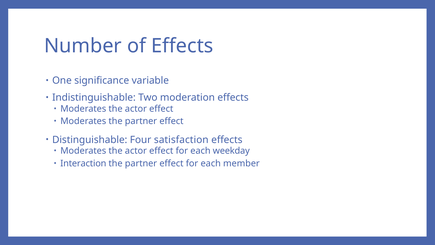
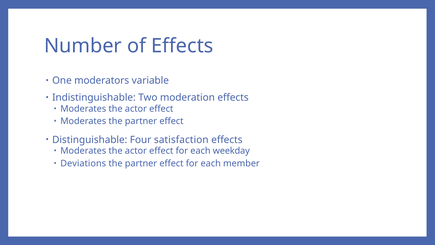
significance: significance -> moderators
Interaction: Interaction -> Deviations
